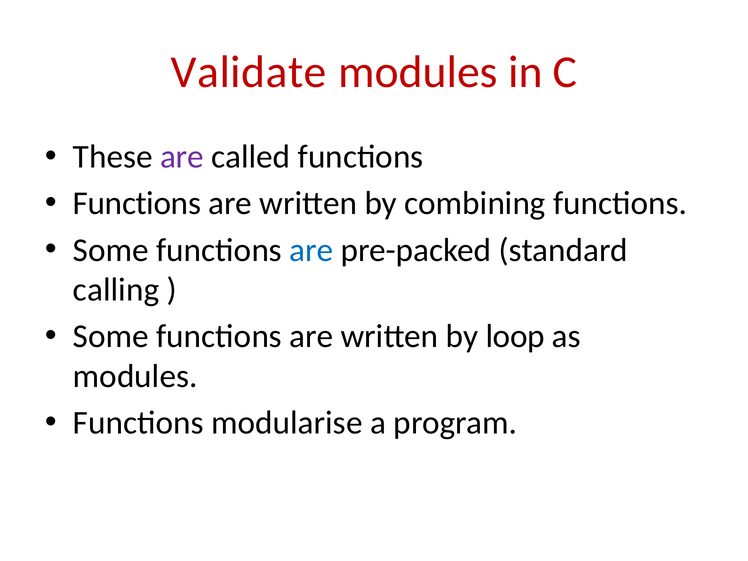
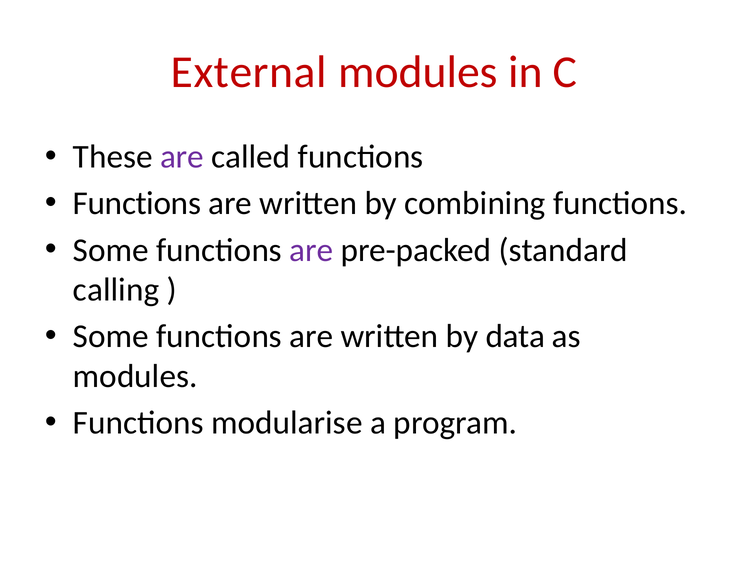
Validate: Validate -> External
are at (311, 250) colour: blue -> purple
loop: loop -> data
